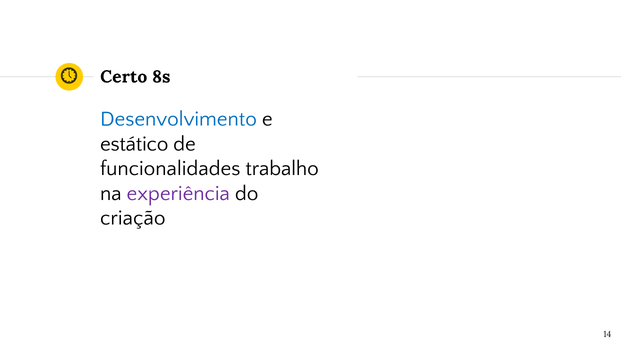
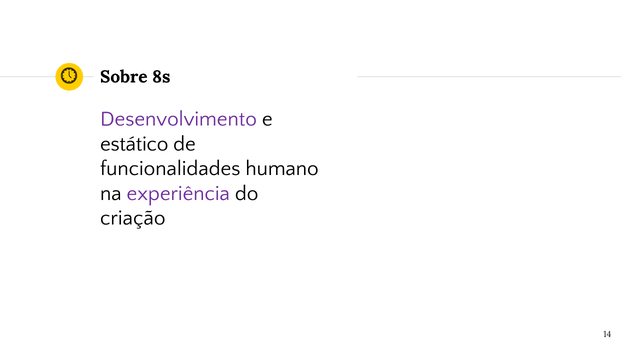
Certo: Certo -> Sobre
Desenvolvimento colour: blue -> purple
trabalho: trabalho -> humano
